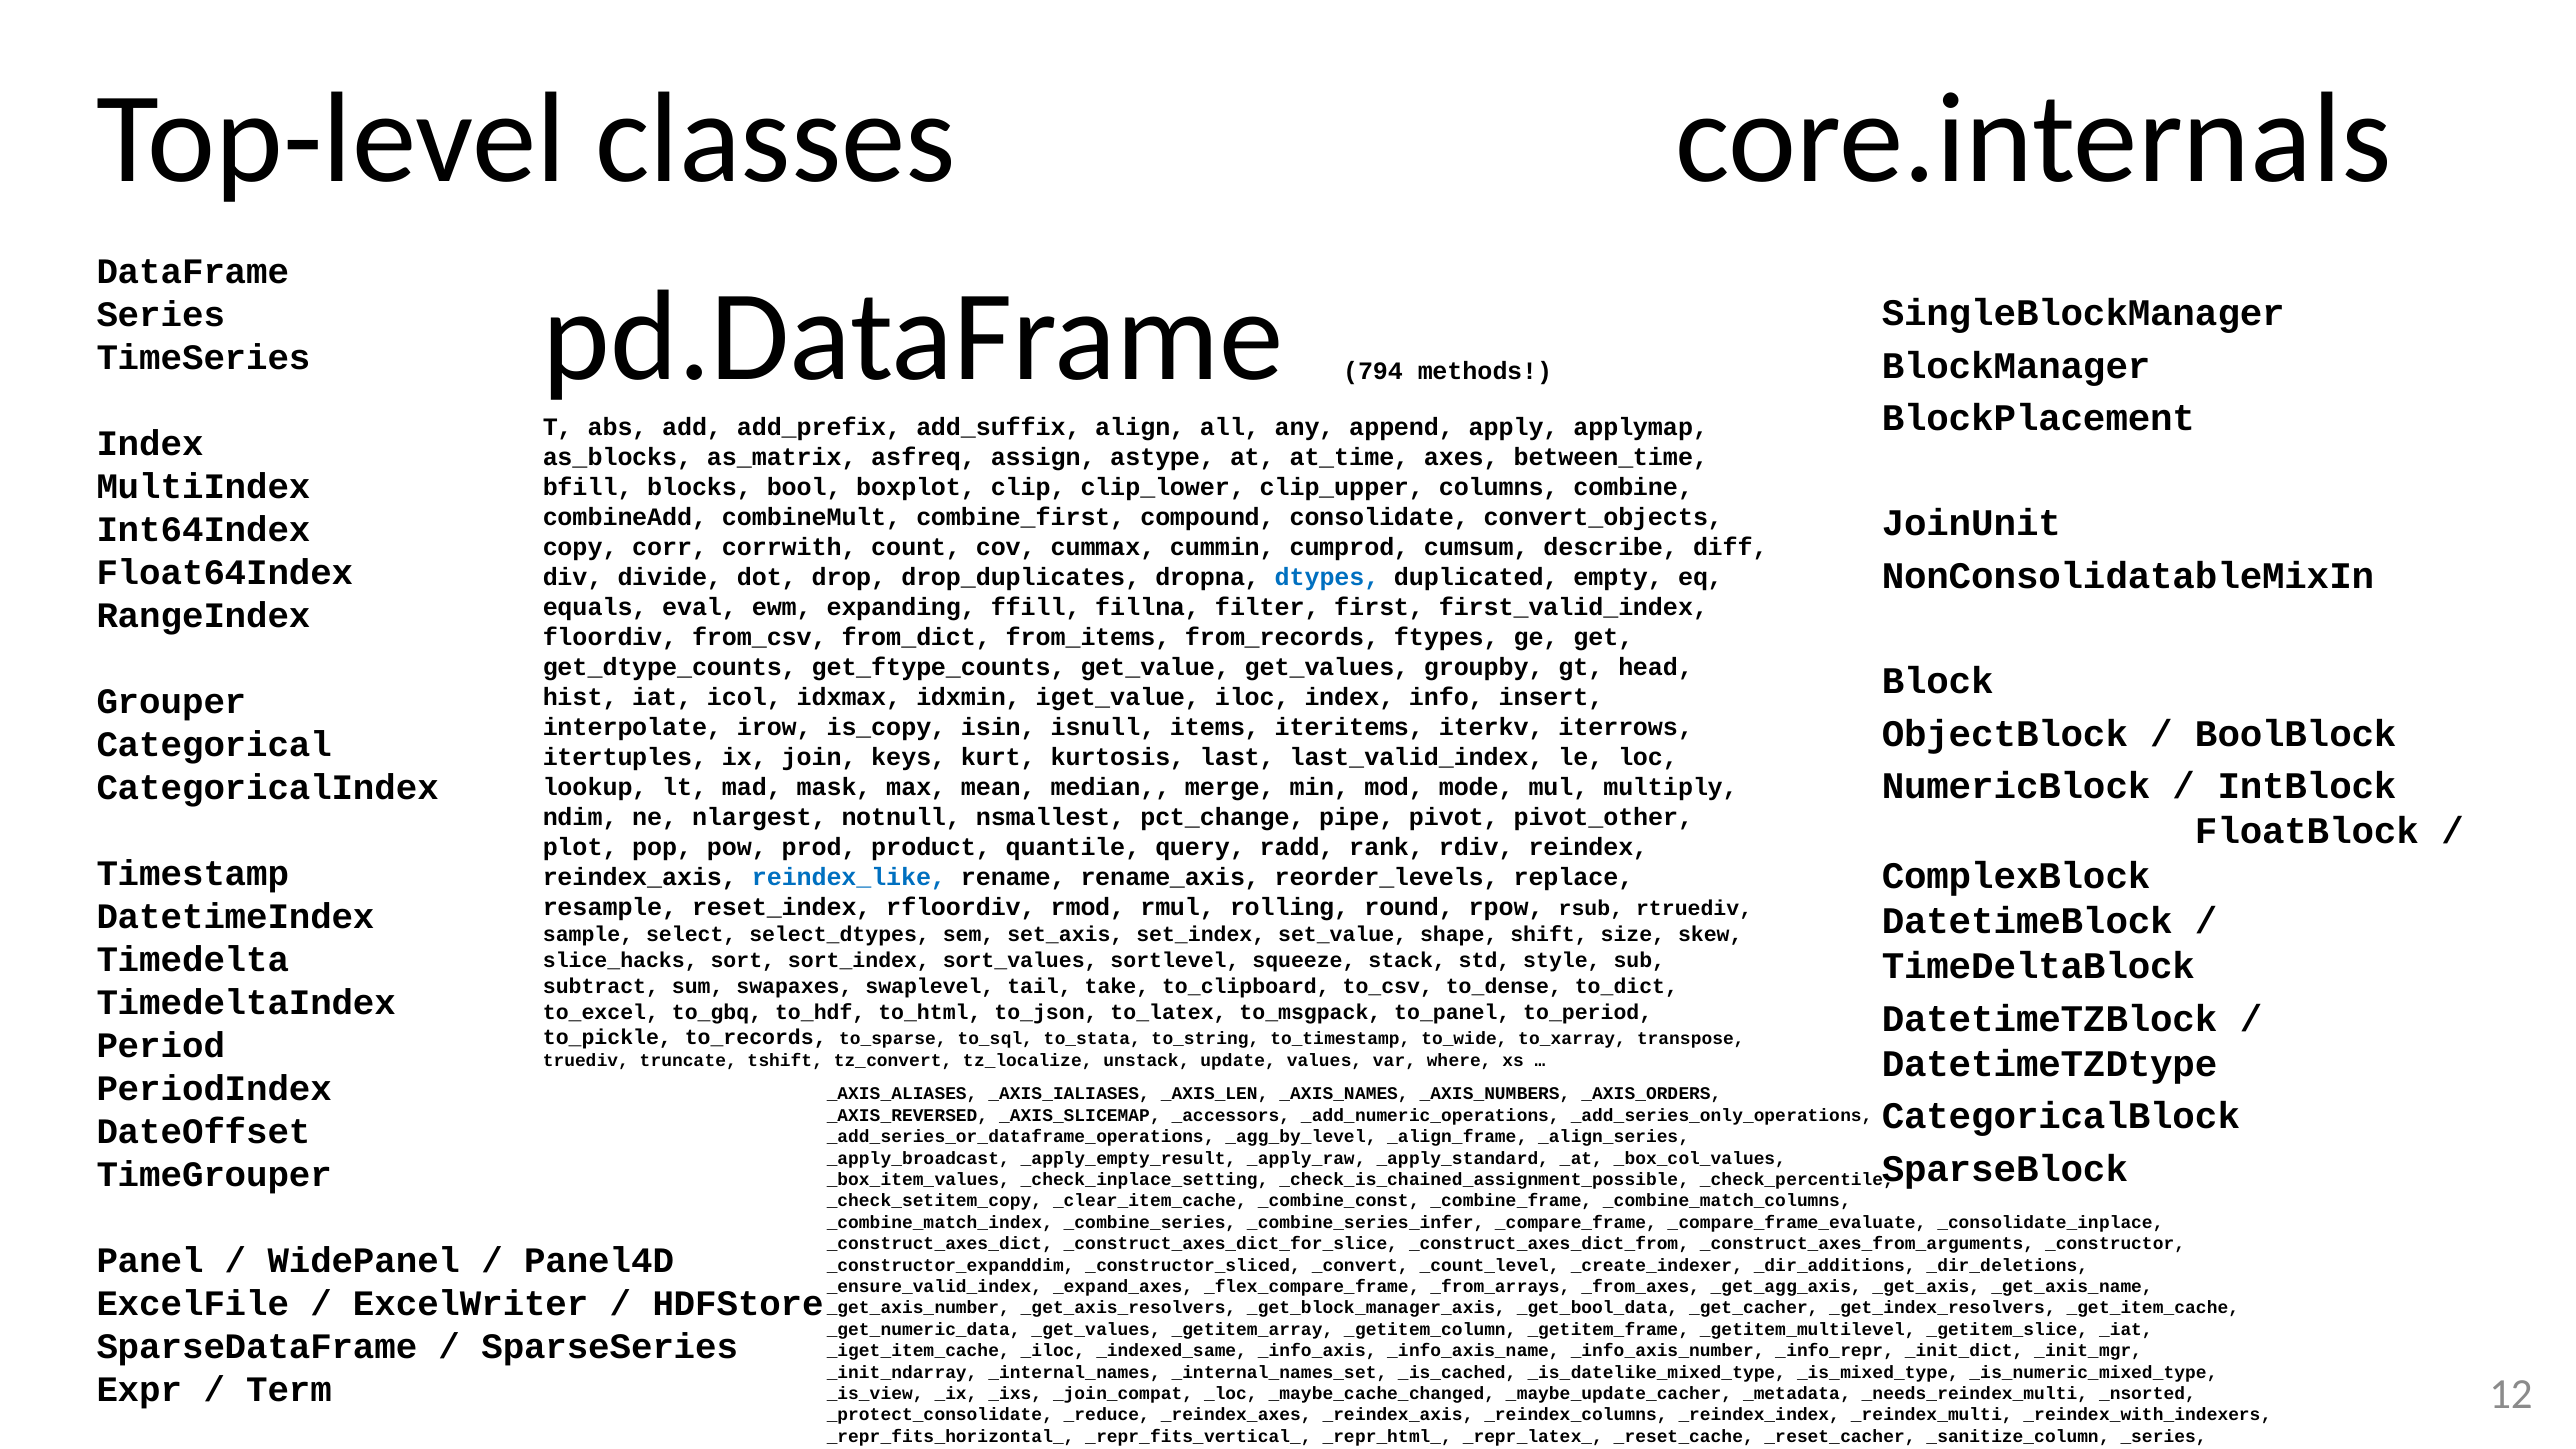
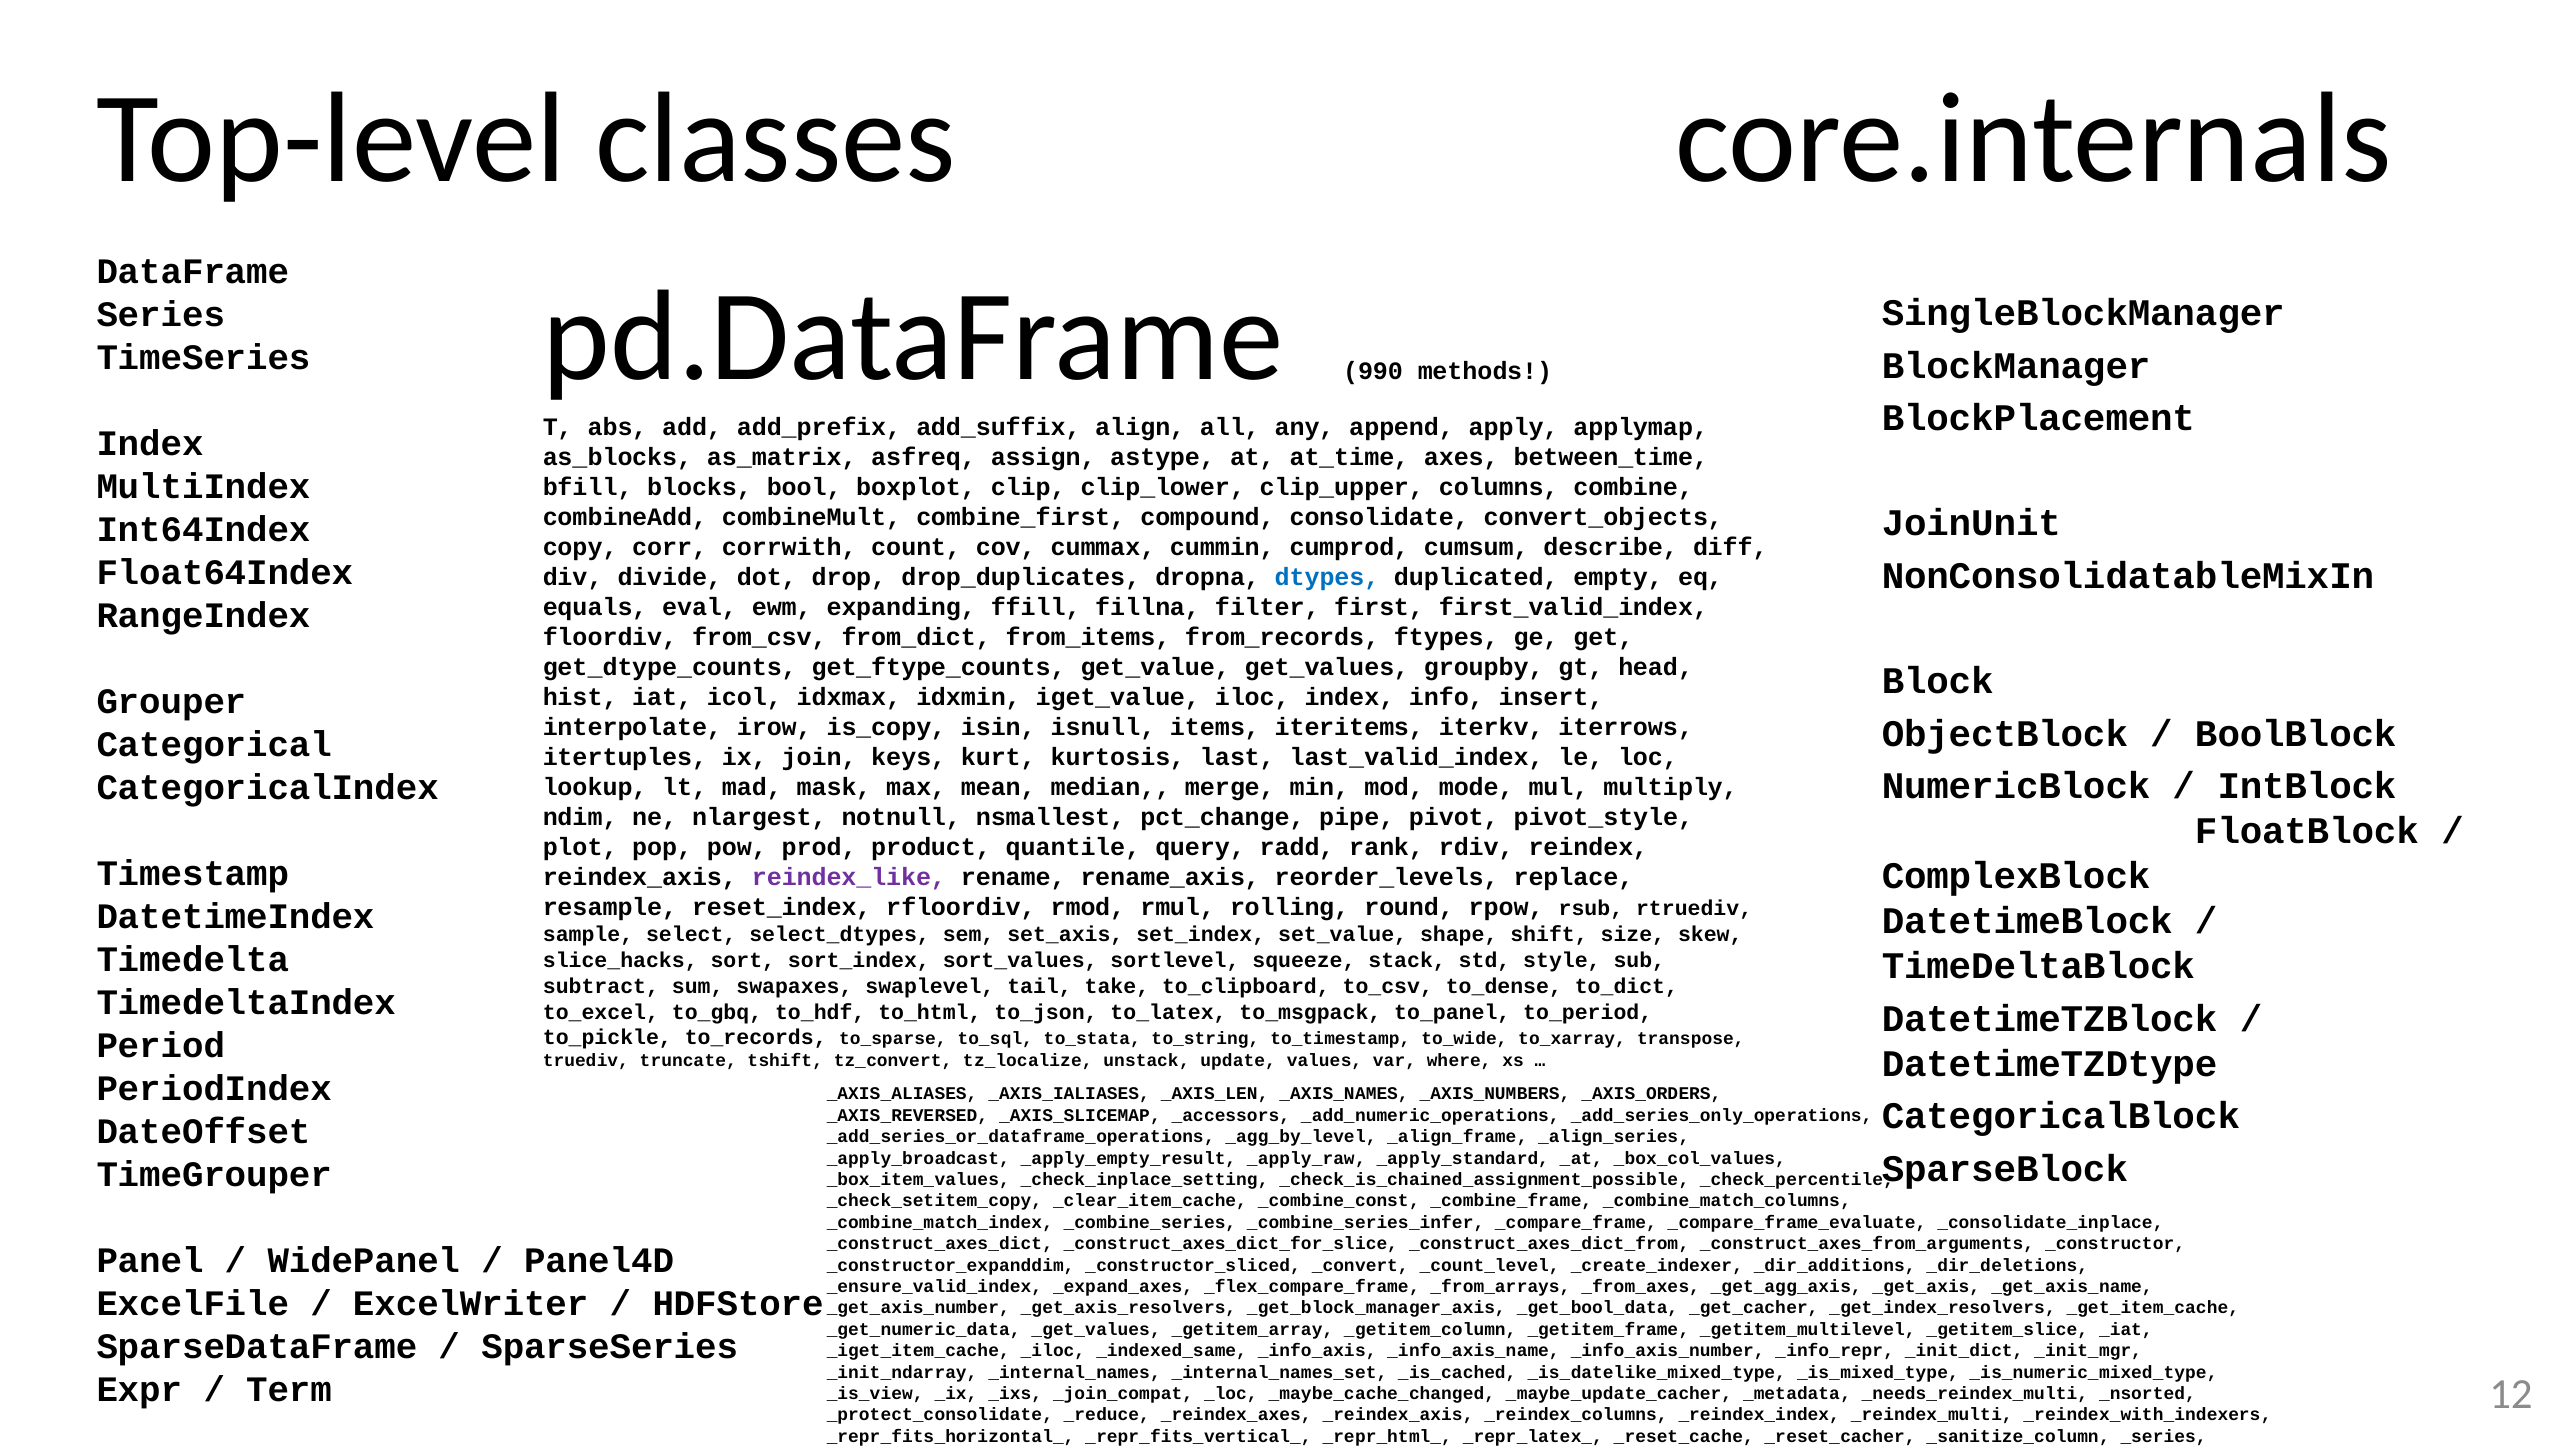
794: 794 -> 990
pivot_other: pivot_other -> pivot_style
reindex_like colour: blue -> purple
